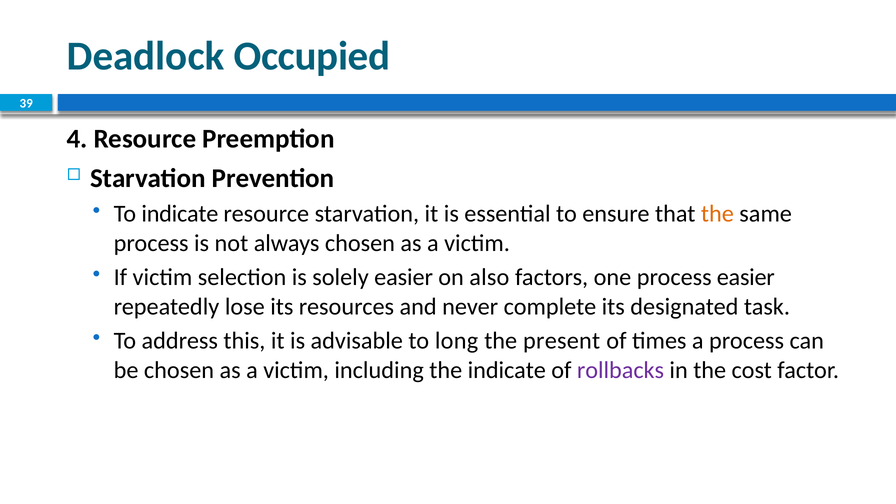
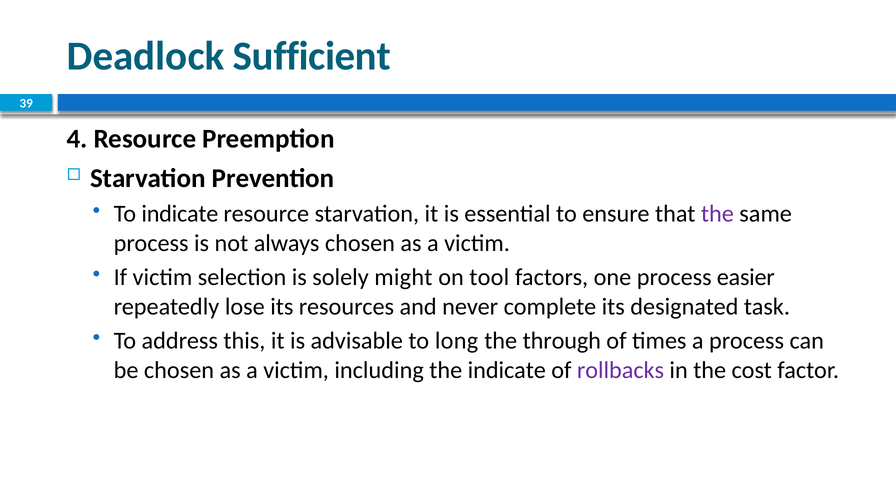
Occupied: Occupied -> Sufficient
the at (717, 214) colour: orange -> purple
solely easier: easier -> might
also: also -> tool
present: present -> through
